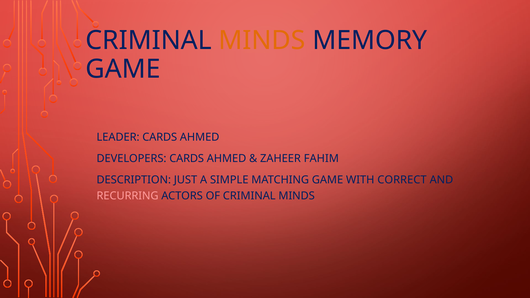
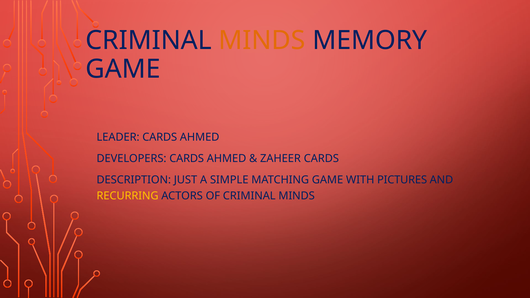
ZAHEER FAHIM: FAHIM -> CARDS
CORRECT: CORRECT -> PICTURES
RECURRING colour: pink -> yellow
